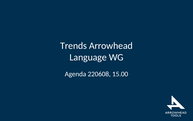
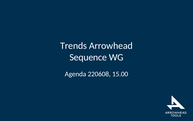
Language: Language -> Sequence
